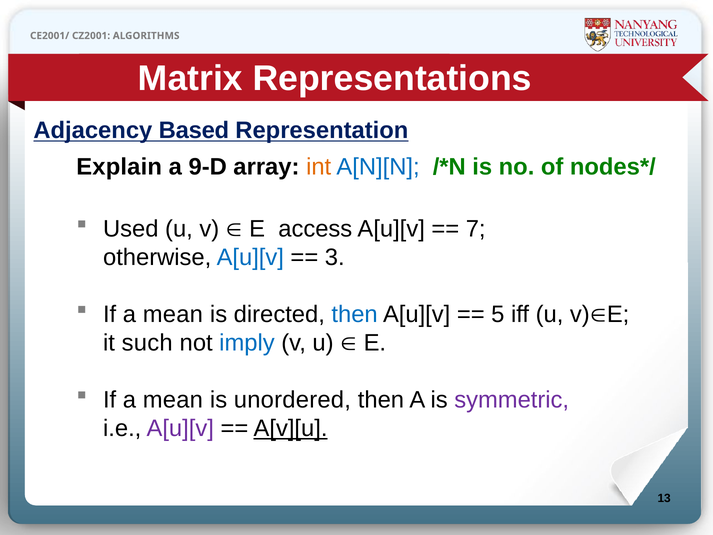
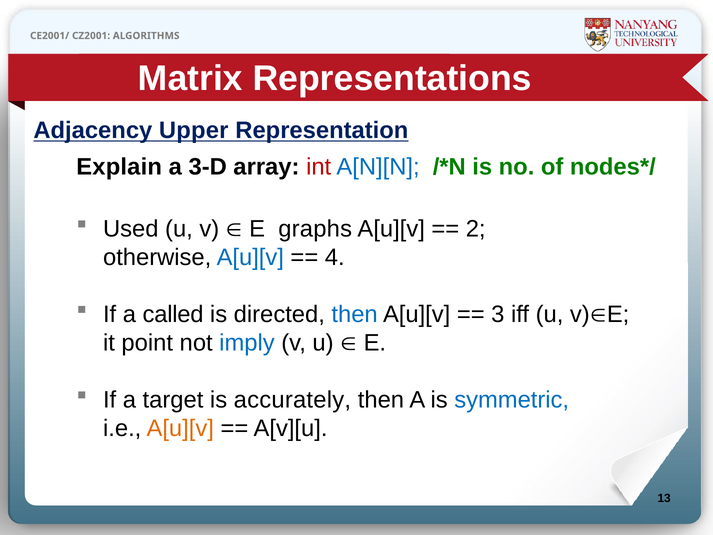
Based: Based -> Upper
9-D: 9-D -> 3-D
int colour: orange -> red
access: access -> graphs
7: 7 -> 2
3: 3 -> 4
mean at (173, 314): mean -> called
5: 5 -> 3
such: such -> point
mean at (173, 400): mean -> target
unordered: unordered -> accurately
symmetric colour: purple -> blue
A[u][v at (180, 428) colour: purple -> orange
A[v][u underline: present -> none
